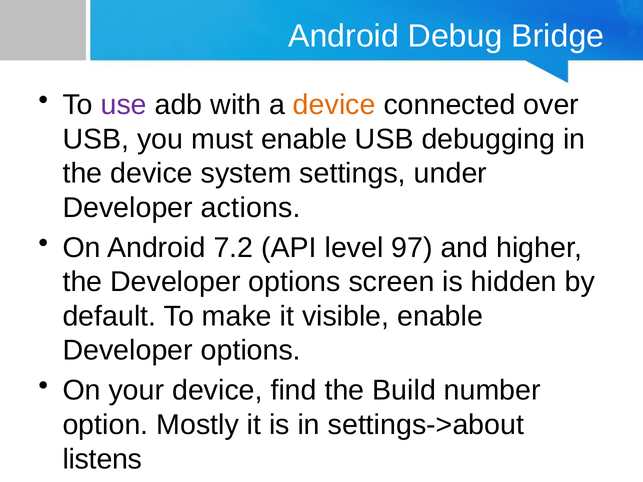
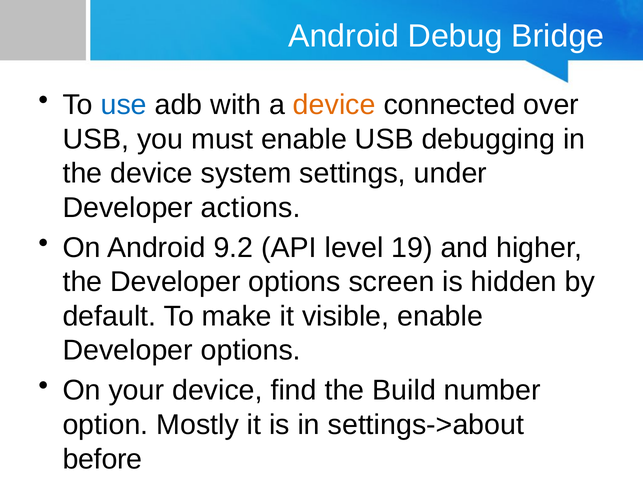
use colour: purple -> blue
7.2: 7.2 -> 9.2
97: 97 -> 19
listens: listens -> before
